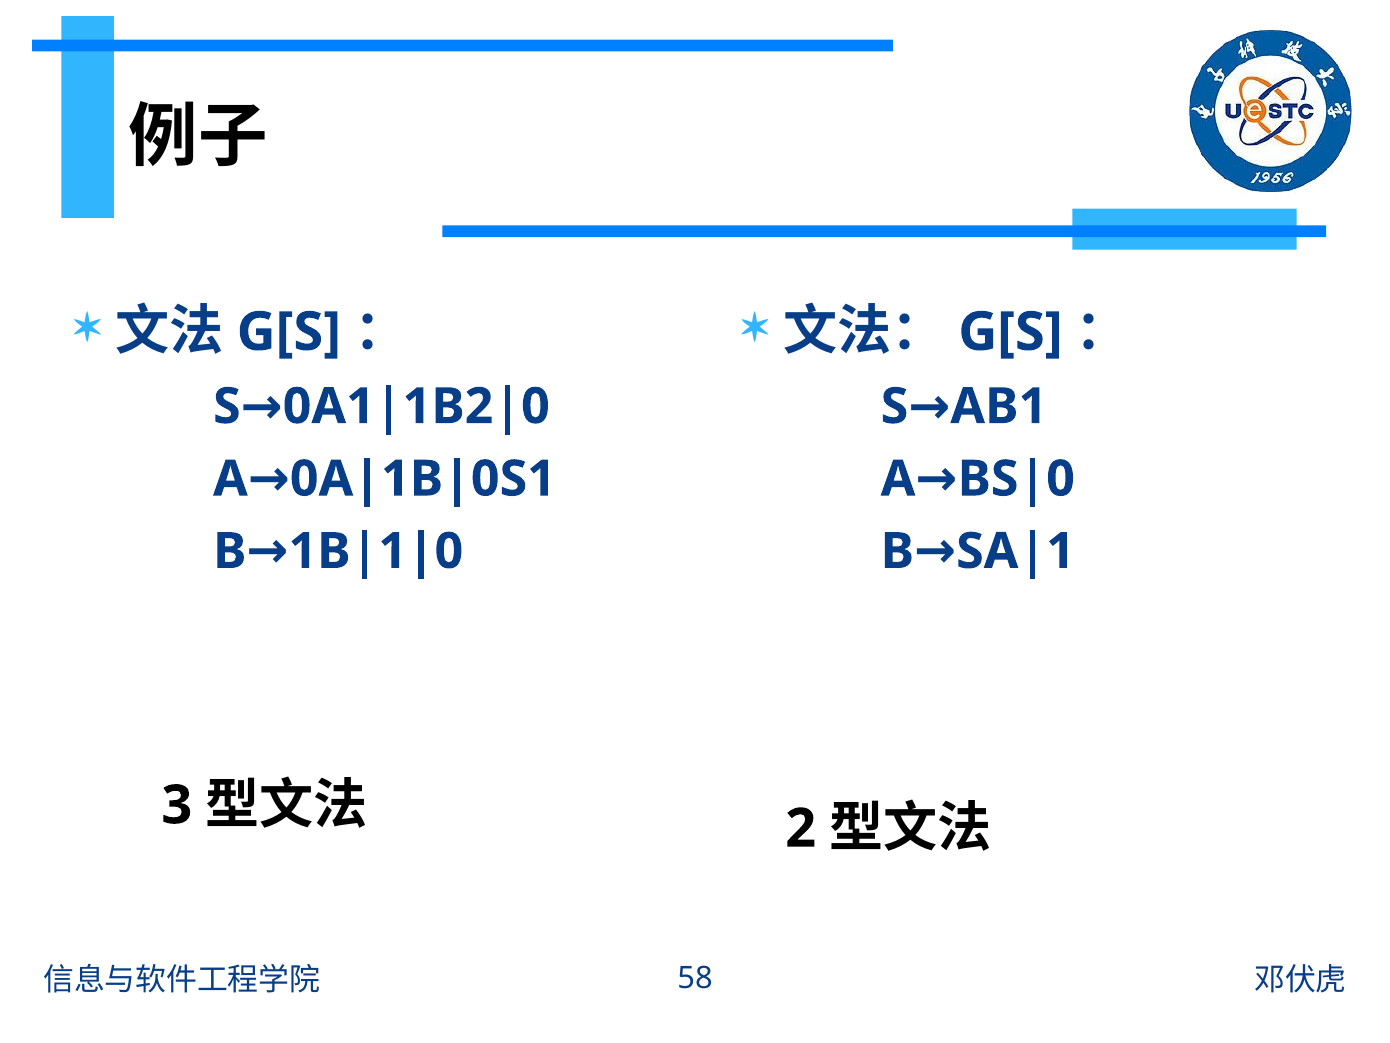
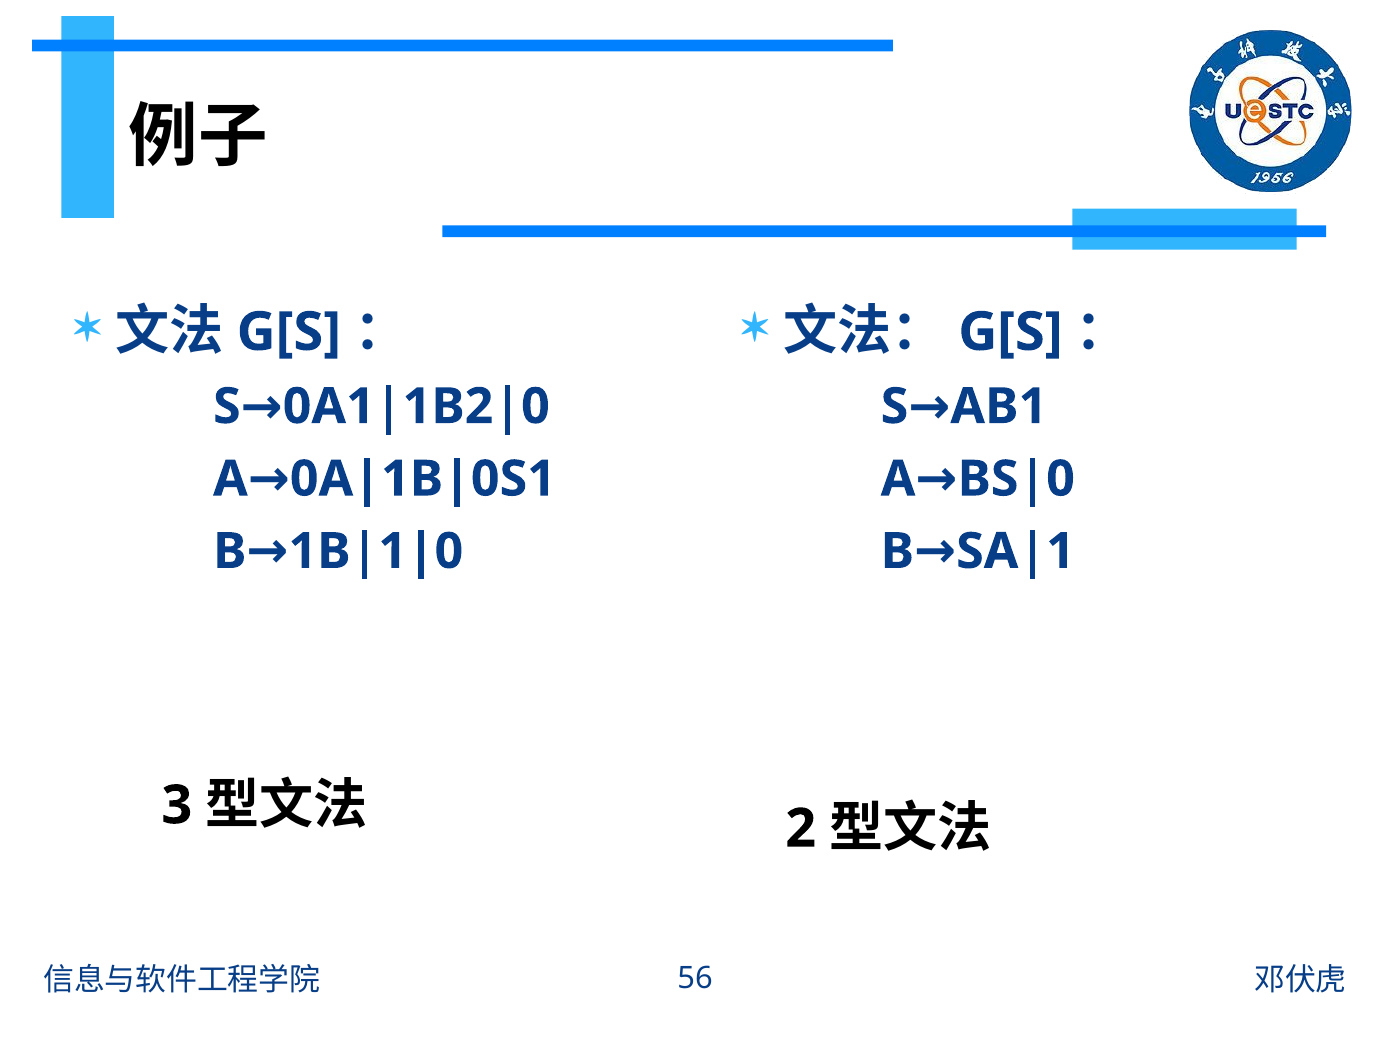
58: 58 -> 56
